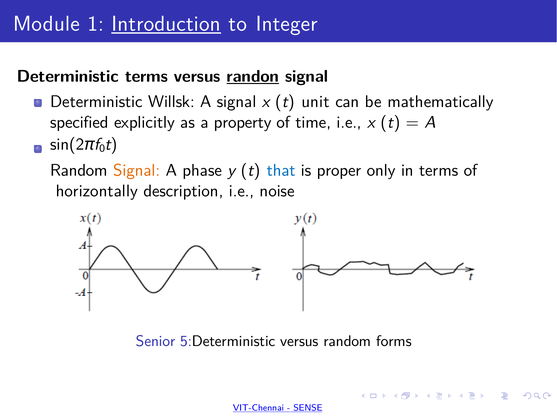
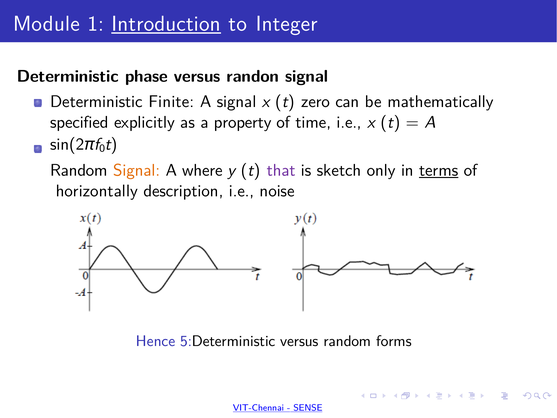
Deterministic terms: terms -> phase
randon underline: present -> none
Willsk: Willsk -> Finite
unit: unit -> zero
phase: phase -> where
that colour: blue -> purple
proper: proper -> sketch
terms at (439, 170) underline: none -> present
Senior: Senior -> Hence
